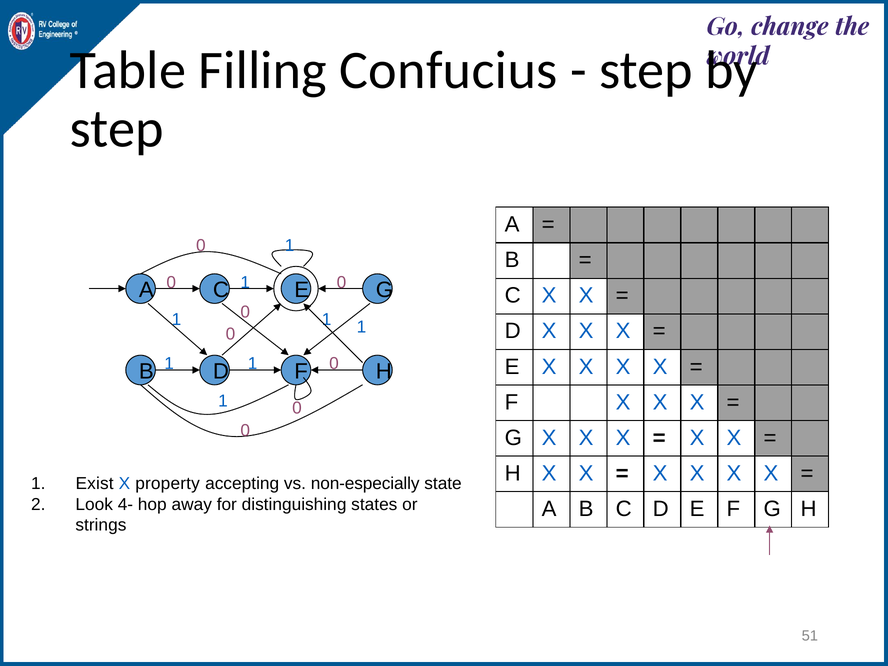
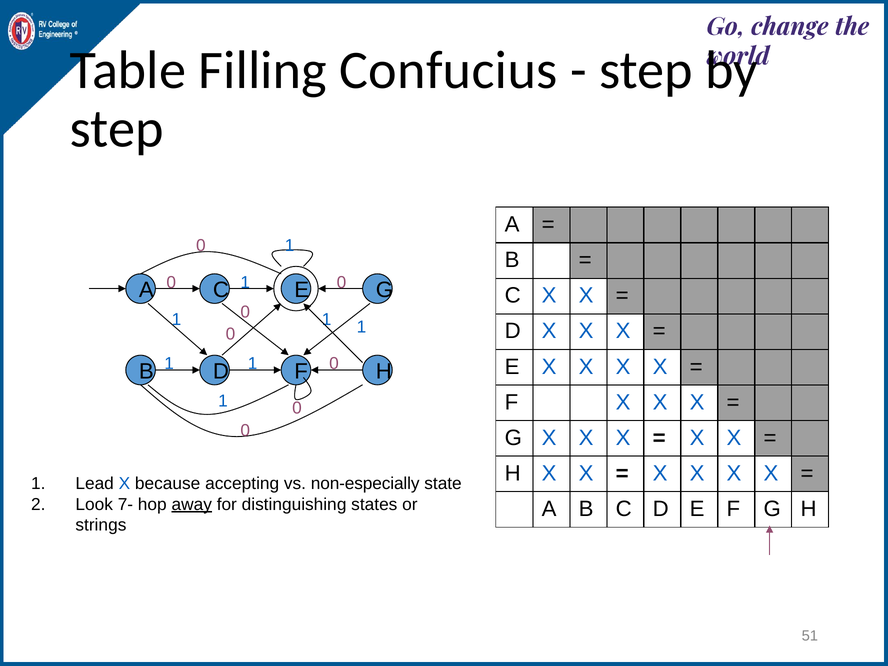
Exist: Exist -> Lead
property: property -> because
4-: 4- -> 7-
away underline: none -> present
